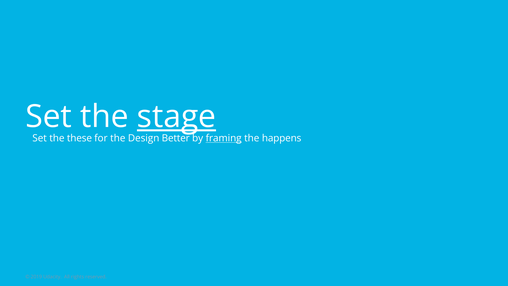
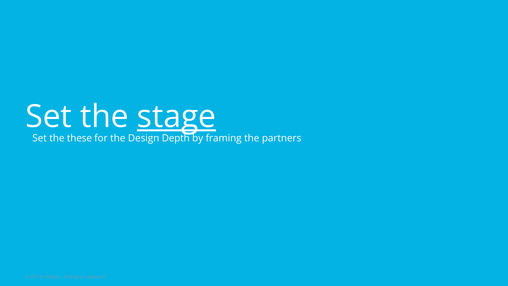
Better: Better -> Depth
framing underline: present -> none
happens: happens -> partners
